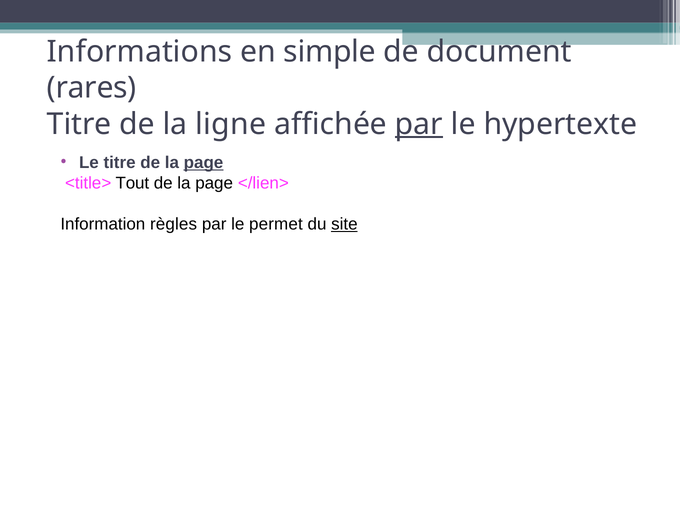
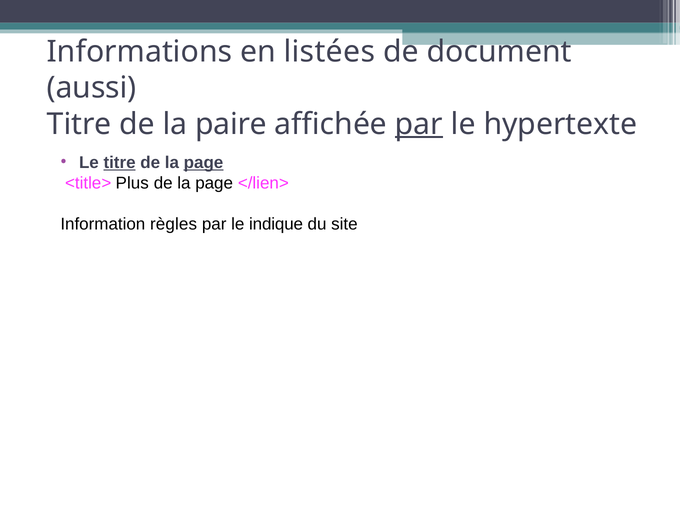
simple: simple -> listées
rares: rares -> aussi
ligne: ligne -> paire
titre at (120, 163) underline: none -> present
Tout: Tout -> Plus
permet: permet -> indique
site underline: present -> none
